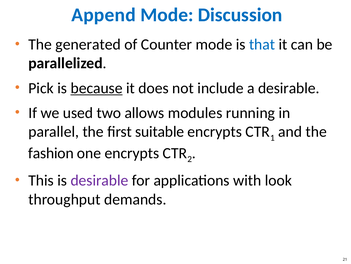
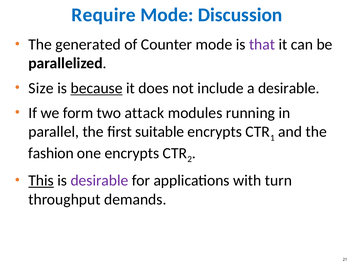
Append: Append -> Require
that colour: blue -> purple
Pick: Pick -> Size
used: used -> form
allows: allows -> attack
This underline: none -> present
look: look -> turn
